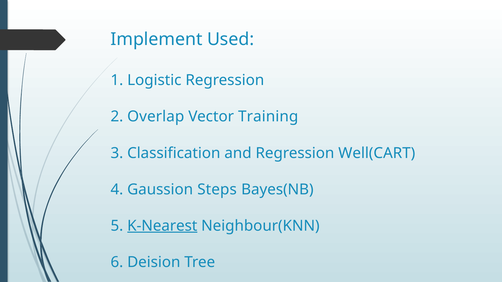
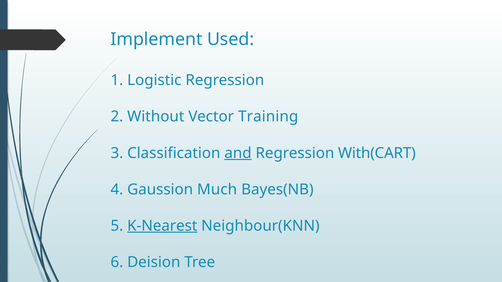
Overlap: Overlap -> Without
and underline: none -> present
Well(CART: Well(CART -> With(CART
Steps: Steps -> Much
